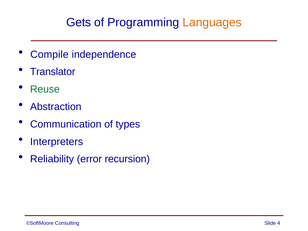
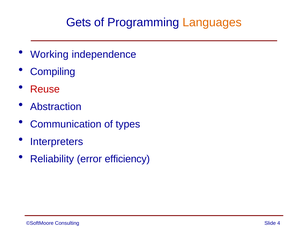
Compile: Compile -> Working
Translator: Translator -> Compiling
Reuse colour: green -> red
recursion: recursion -> efficiency
